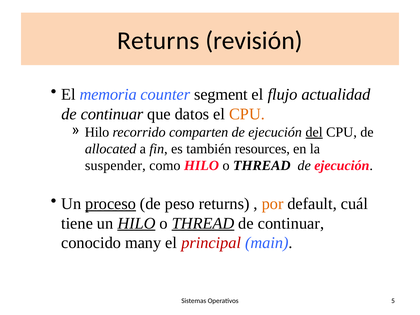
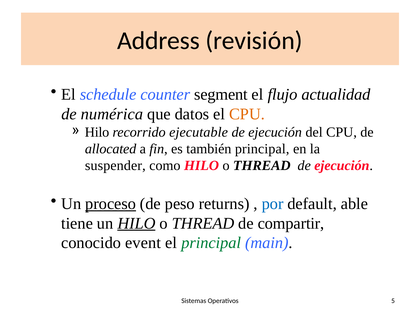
Returns at (158, 41): Returns -> Address
memoria: memoria -> schedule
continuar at (112, 114): continuar -> numérica
comparten: comparten -> ejecutable
del underline: present -> none
también resources: resources -> principal
por colour: orange -> blue
cuál: cuál -> able
THREAD at (203, 223) underline: present -> none
continuar at (291, 223): continuar -> compartir
many: many -> event
principal at (211, 243) colour: red -> green
